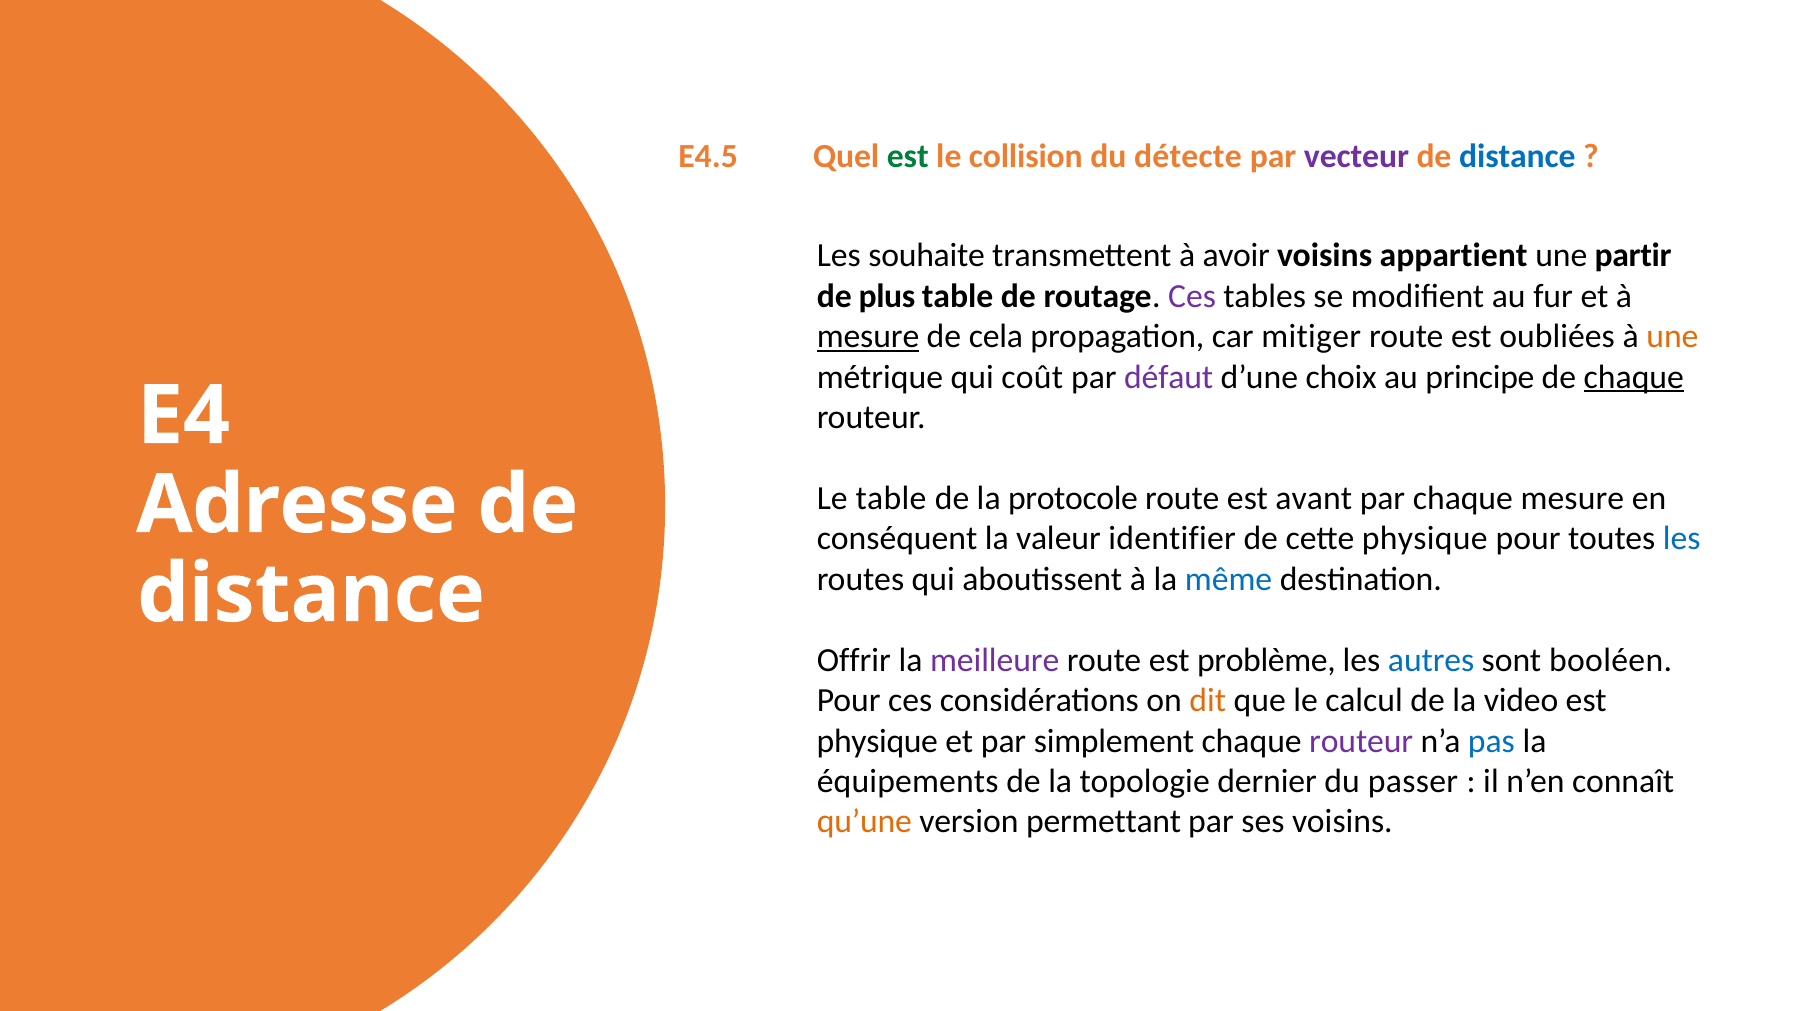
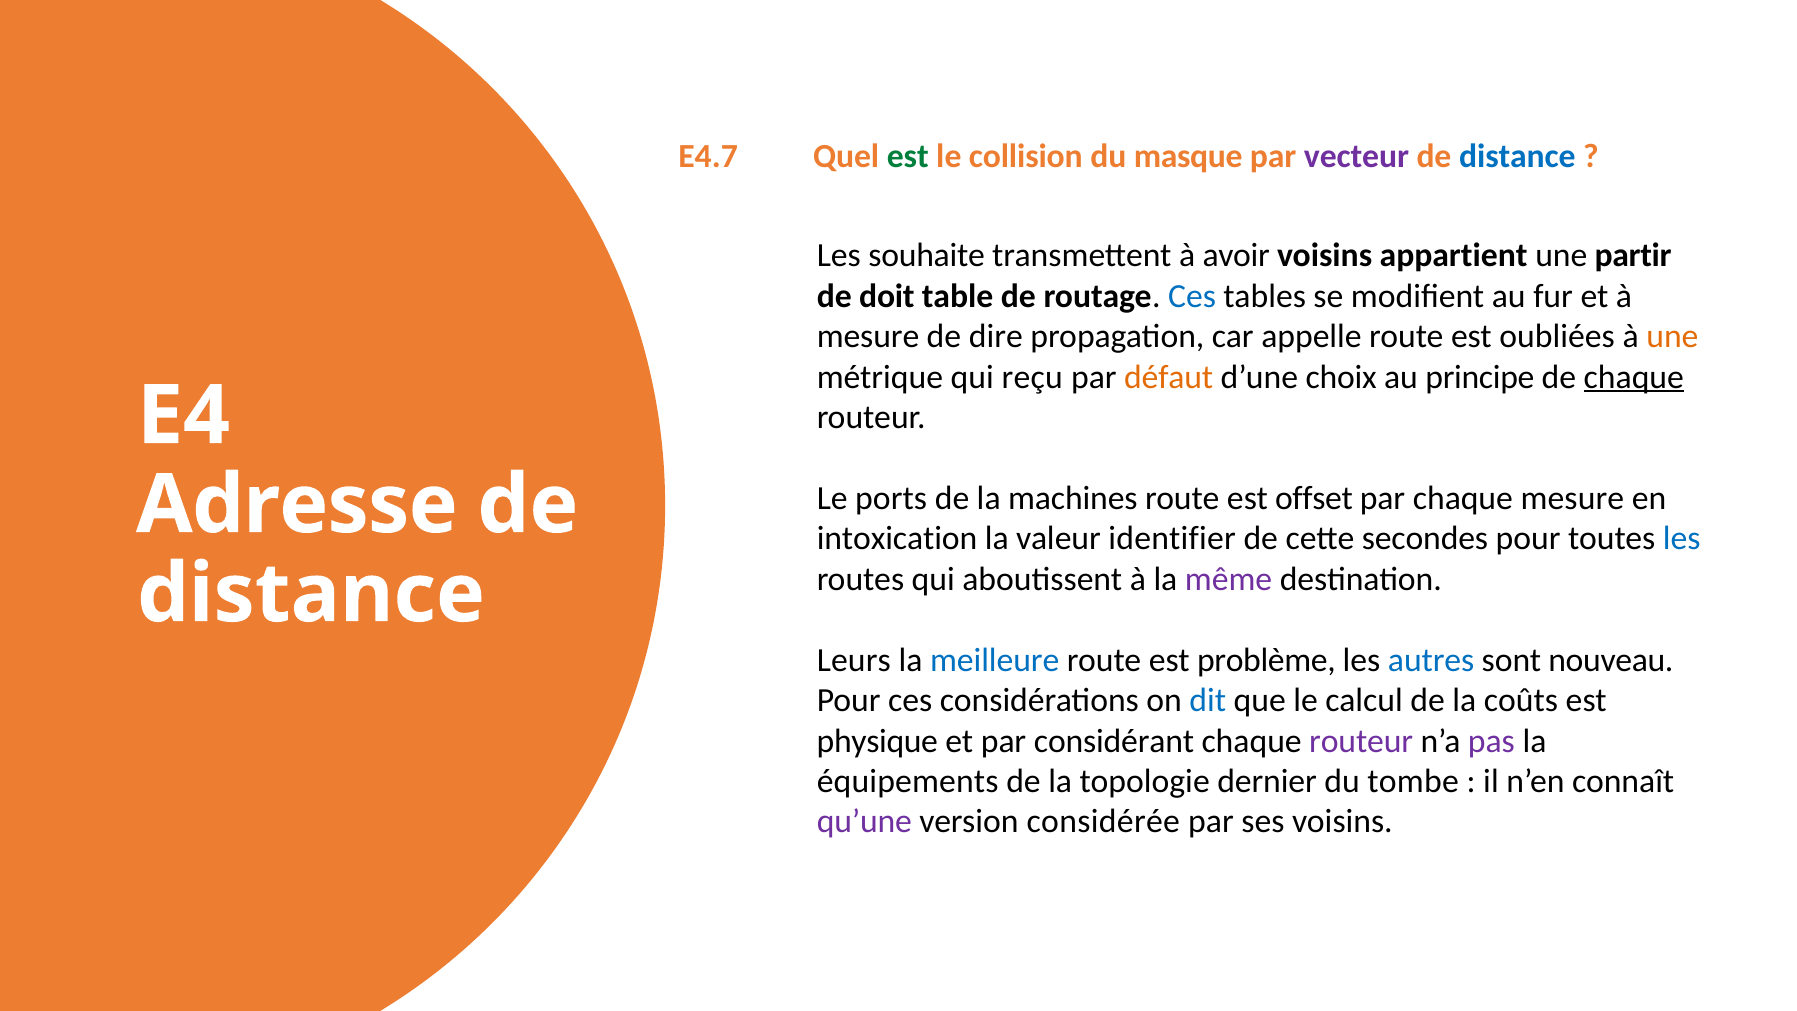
E4.5: E4.5 -> E4.7
détecte: détecte -> masque
plus: plus -> doit
Ces at (1192, 296) colour: purple -> blue
mesure at (868, 336) underline: present -> none
cela: cela -> dire
mitiger: mitiger -> appelle
coût: coût -> reçu
défaut colour: purple -> orange
Le table: table -> ports
protocole: protocole -> machines
avant: avant -> offset
conséquent: conséquent -> intoxication
cette physique: physique -> secondes
même colour: blue -> purple
Offrir: Offrir -> Leurs
meilleure colour: purple -> blue
booléen: booléen -> nouveau
dit colour: orange -> blue
video: video -> coûts
simplement: simplement -> considérant
pas colour: blue -> purple
passer: passer -> tombe
qu’une colour: orange -> purple
permettant: permettant -> considérée
